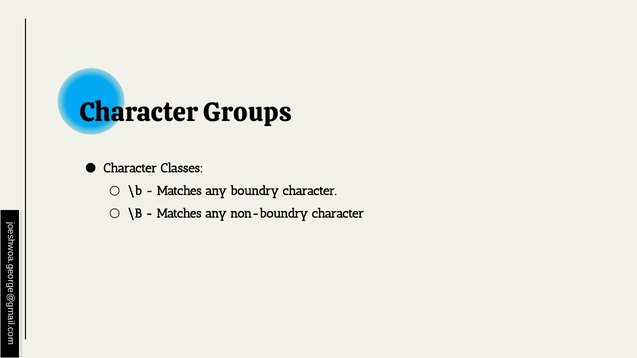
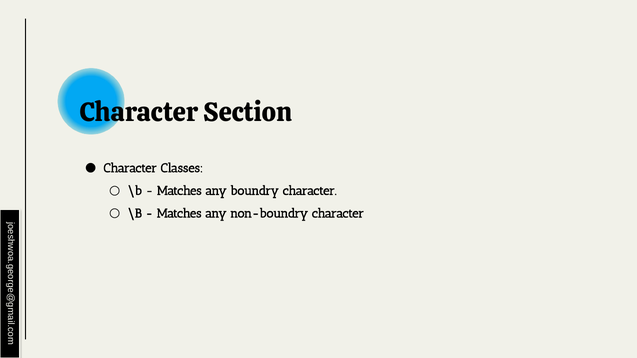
Groups: Groups -> Section
